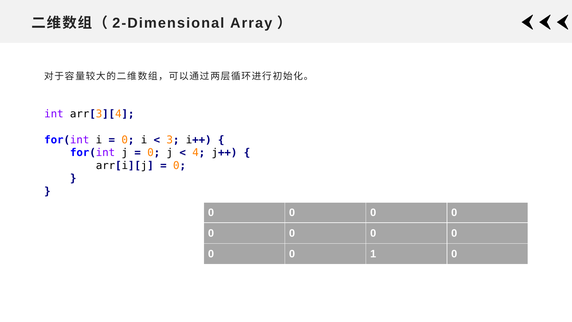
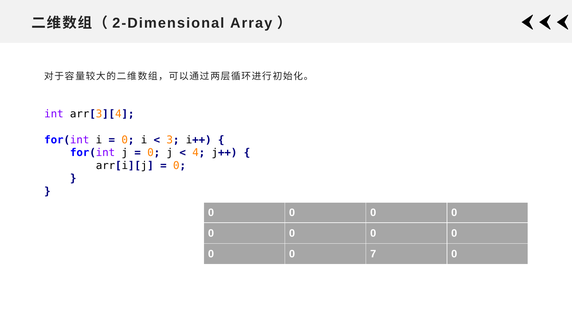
1: 1 -> 7
